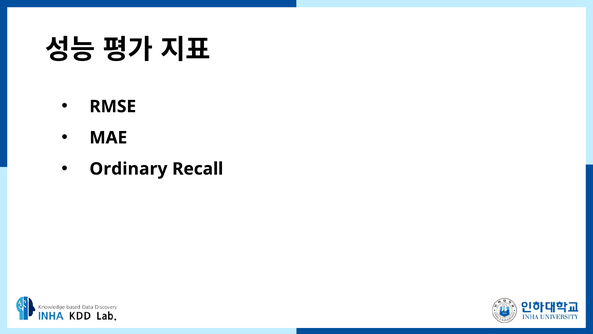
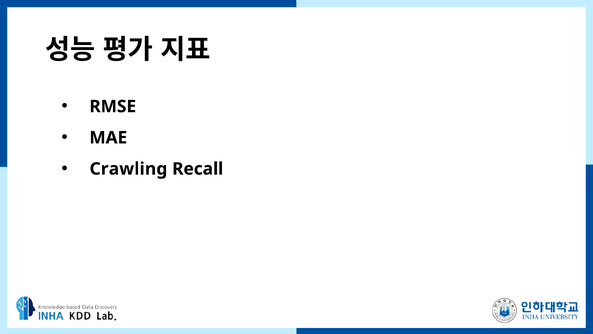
Ordinary: Ordinary -> Crawling
